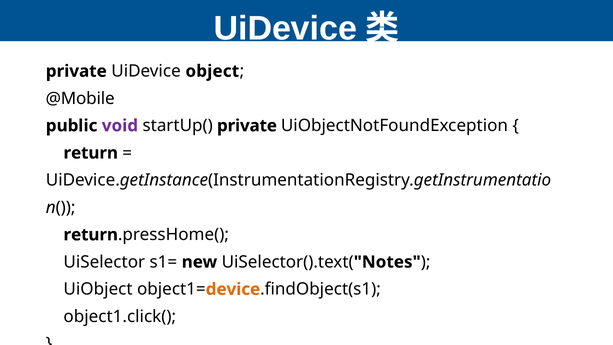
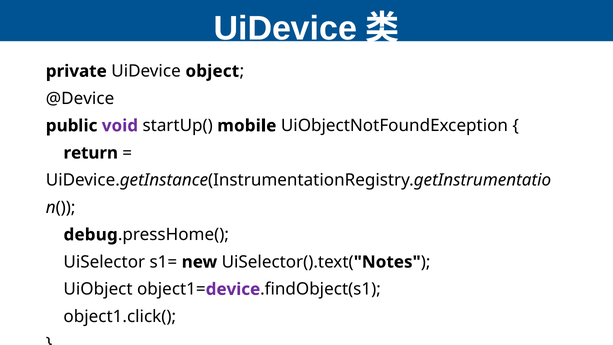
@Mobile: @Mobile -> @Device
startUp( private: private -> mobile
return at (91, 235): return -> debug
device colour: orange -> purple
